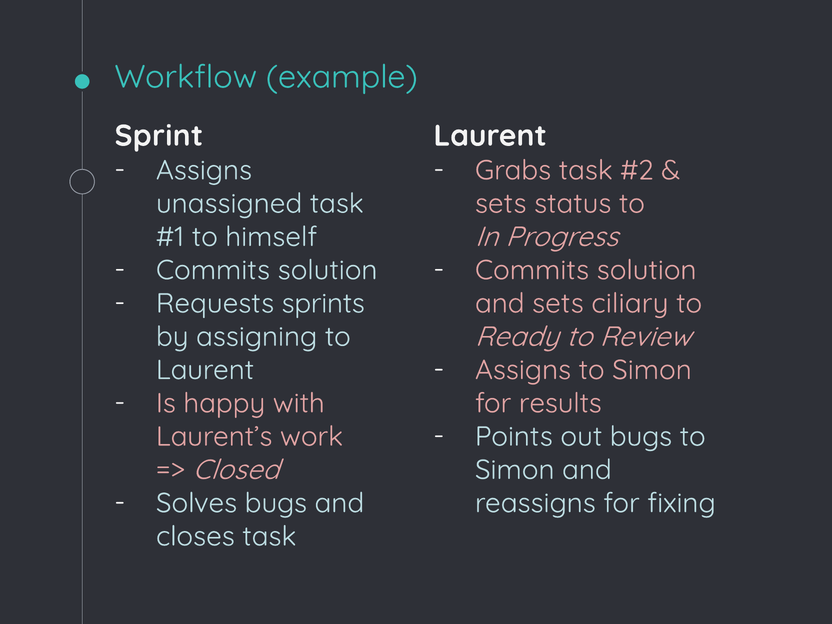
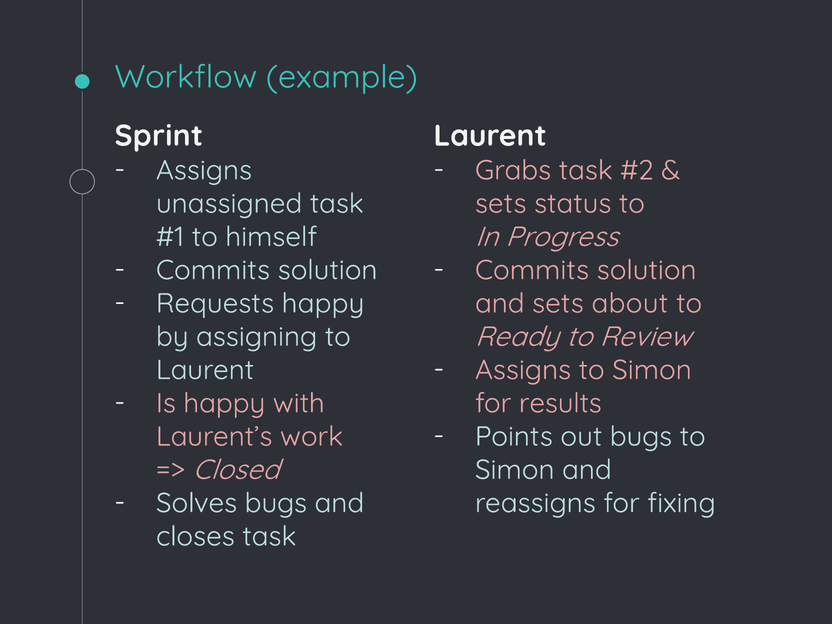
Requests sprints: sprints -> happy
ciliary: ciliary -> about
